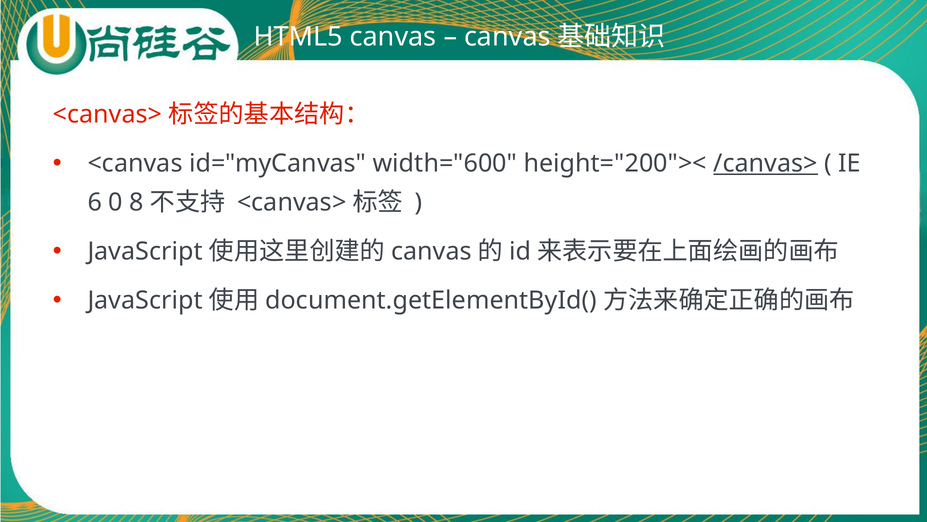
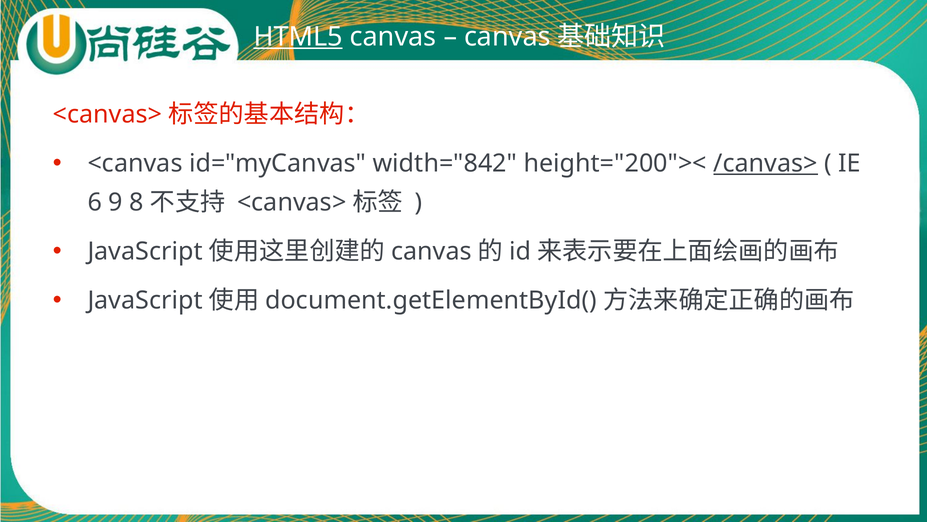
HTML5 underline: none -> present
width="600: width="600 -> width="842
0: 0 -> 9
